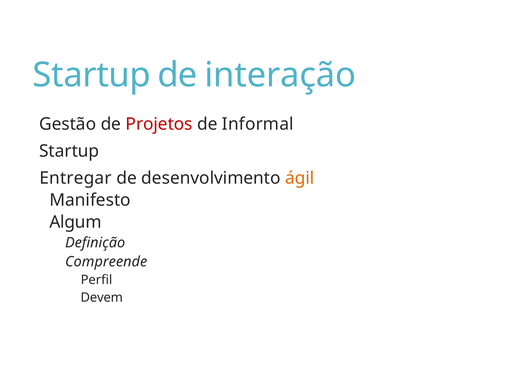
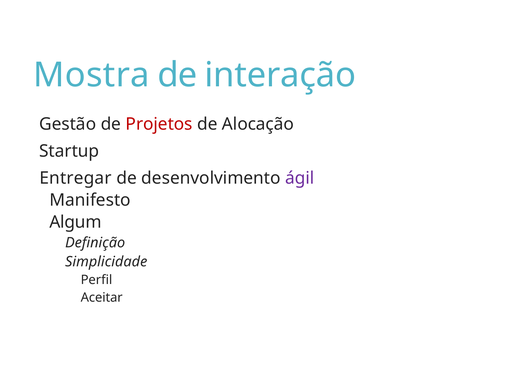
Startup at (92, 75): Startup -> Mostra
Informal: Informal -> Alocação
ágil colour: orange -> purple
Compreende: Compreende -> Simplicidade
Devem: Devem -> Aceitar
